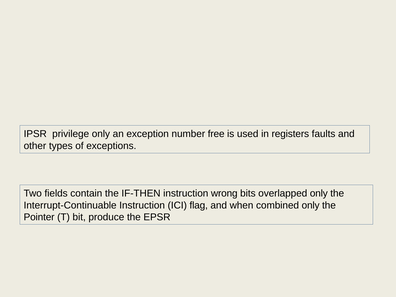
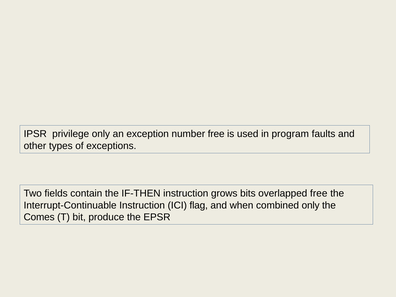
registers: registers -> program
wrong: wrong -> grows
overlapped only: only -> free
Pointer: Pointer -> Comes
